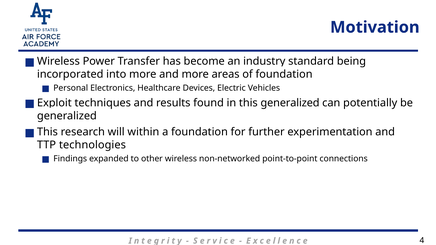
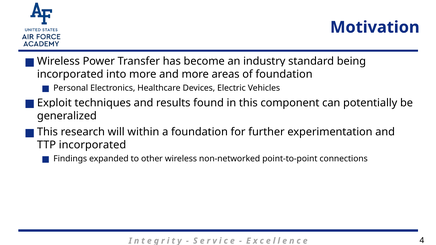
this generalized: generalized -> component
TTP technologies: technologies -> incorporated
